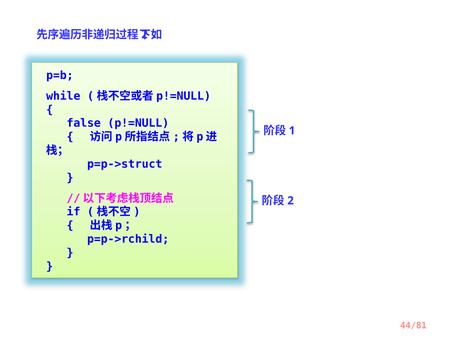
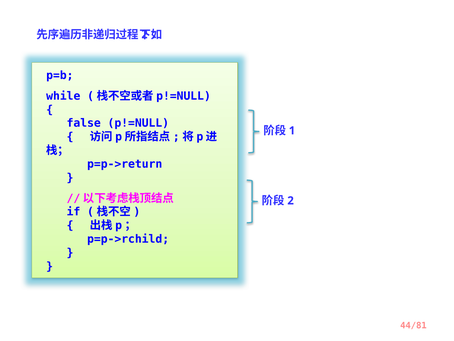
p=p->struct: p=p->struct -> p=p->return
